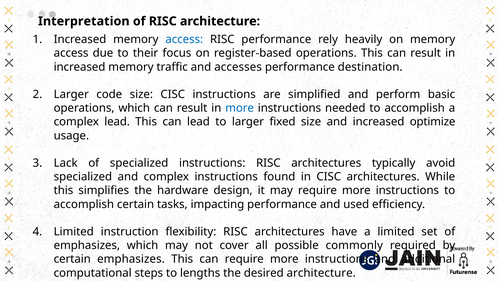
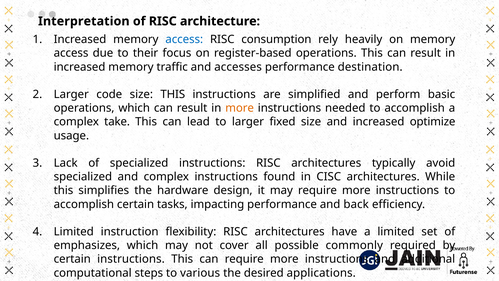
RISC performance: performance -> consumption
size CISC: CISC -> THIS
more at (240, 108) colour: blue -> orange
complex lead: lead -> take
used: used -> back
certain emphasizes: emphasizes -> instructions
lengths: lengths -> various
desired architecture: architecture -> applications
